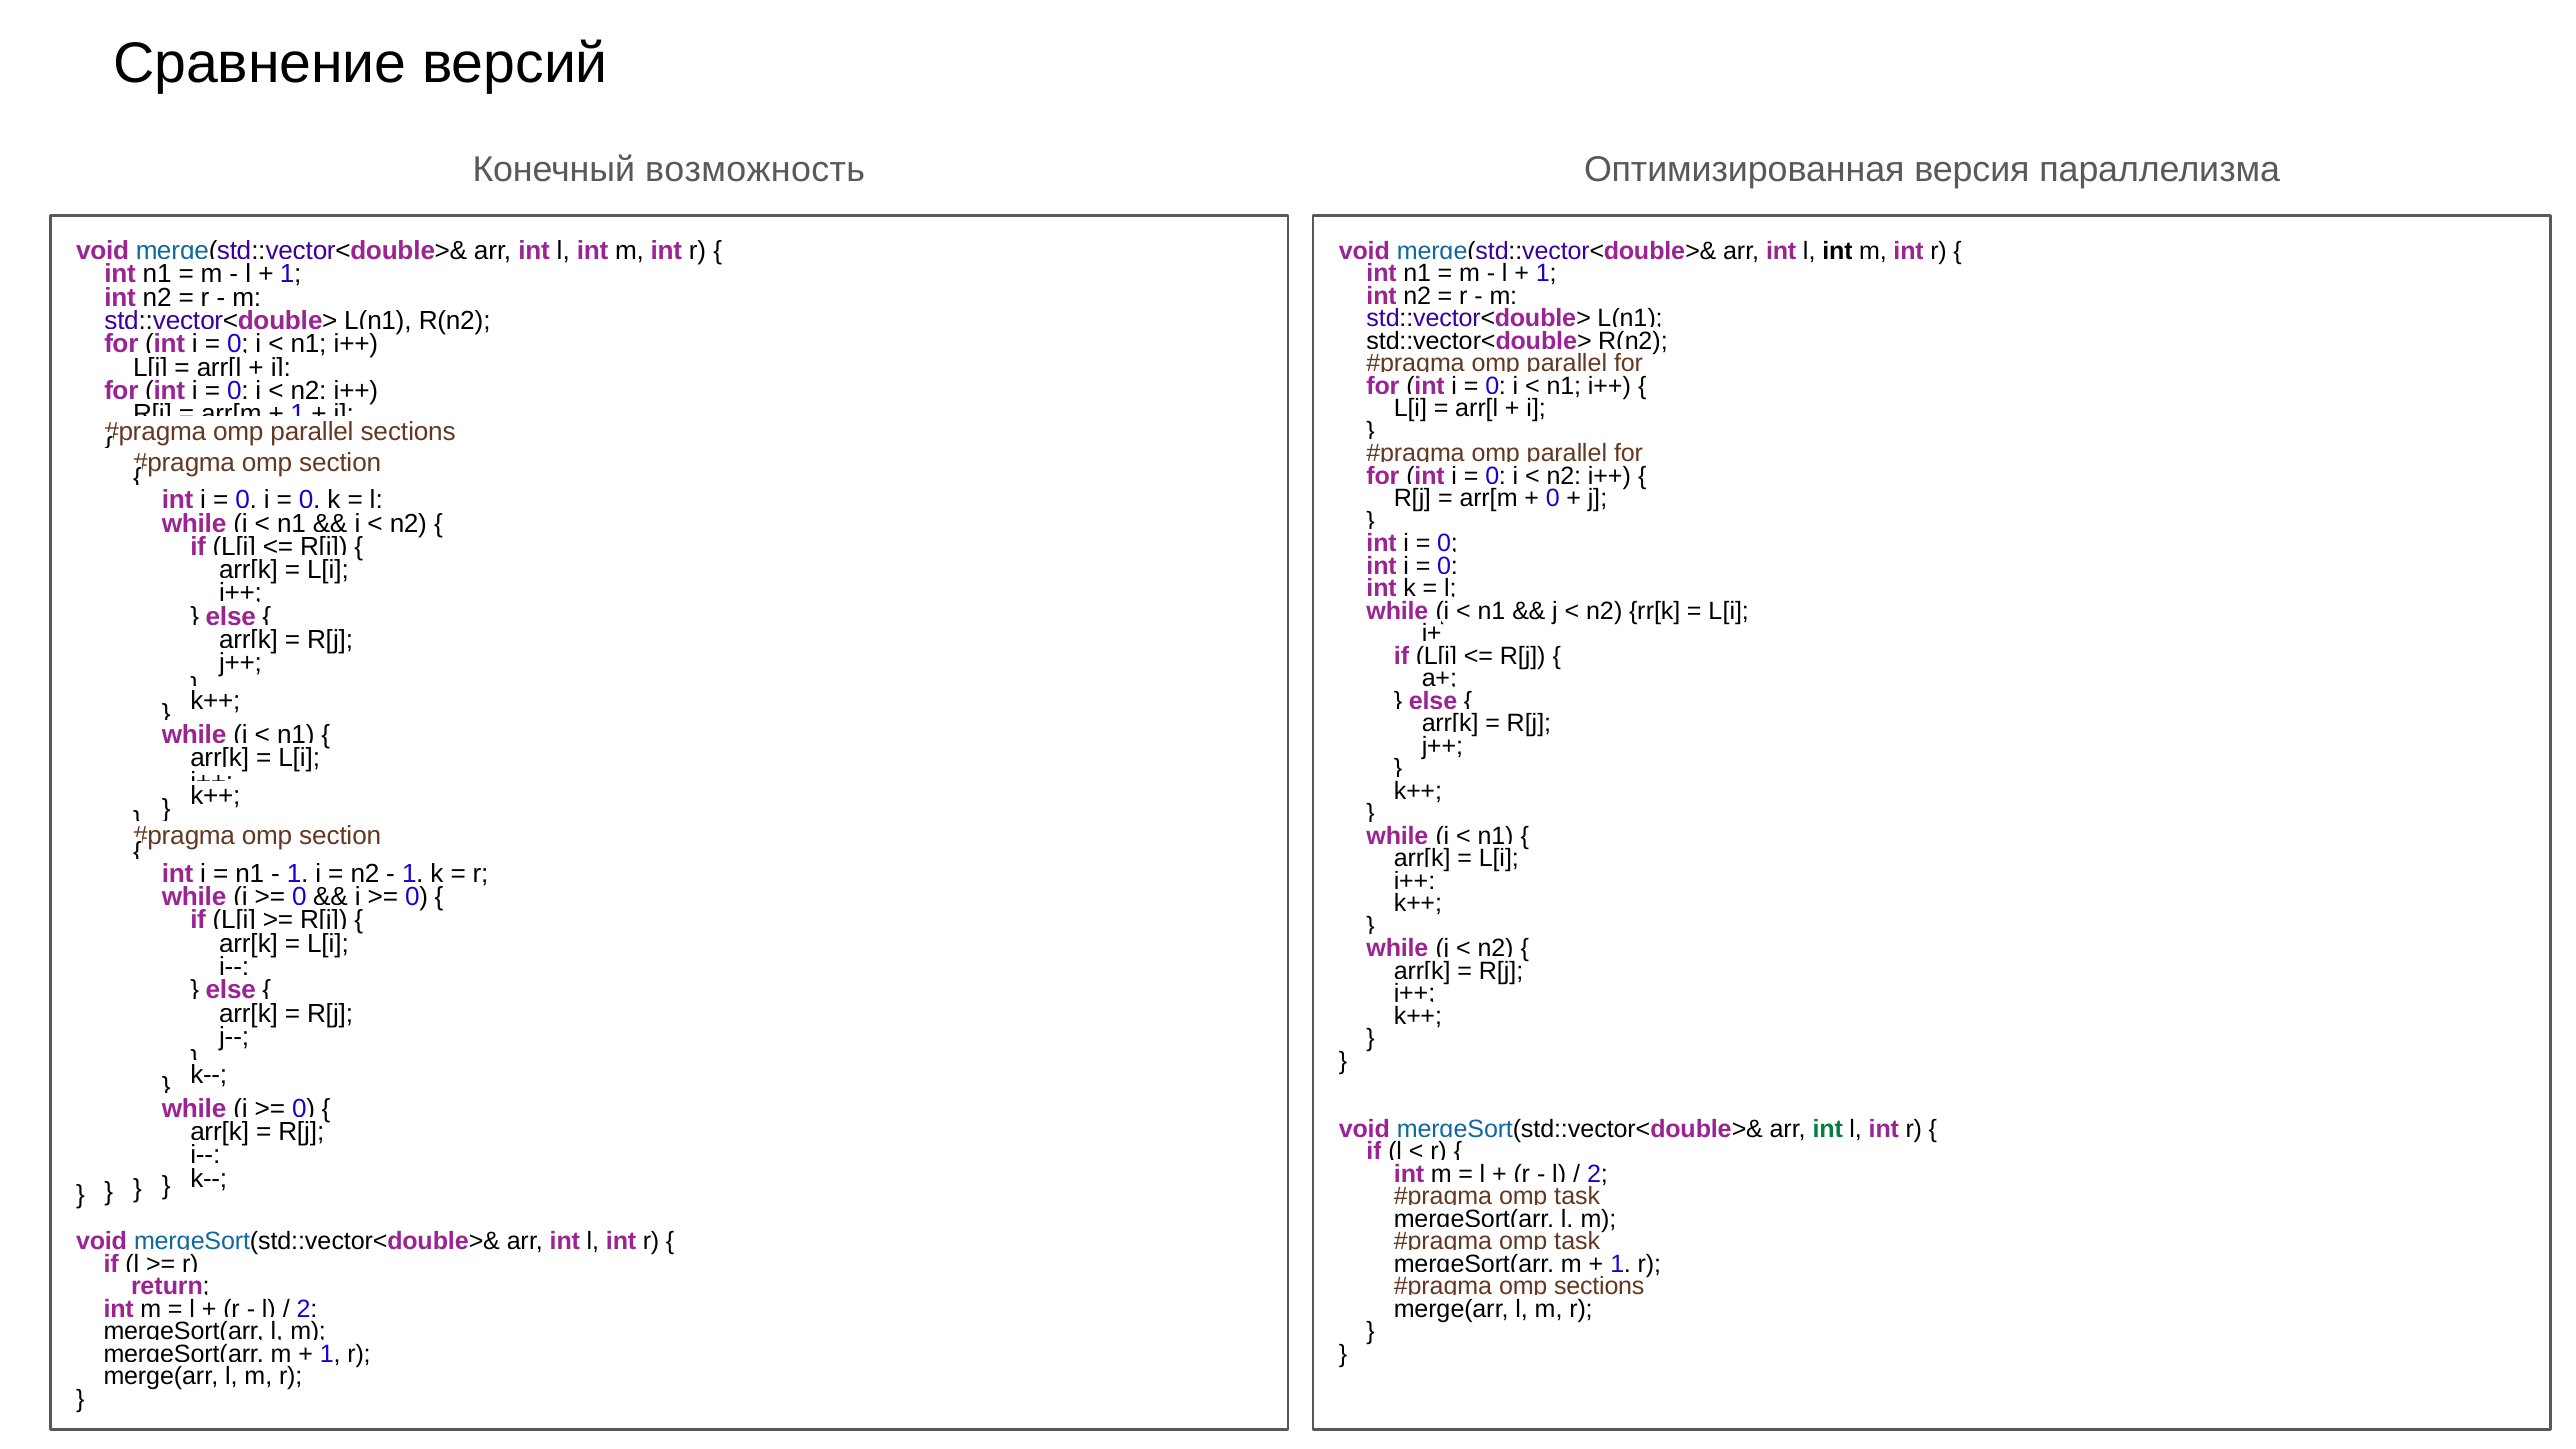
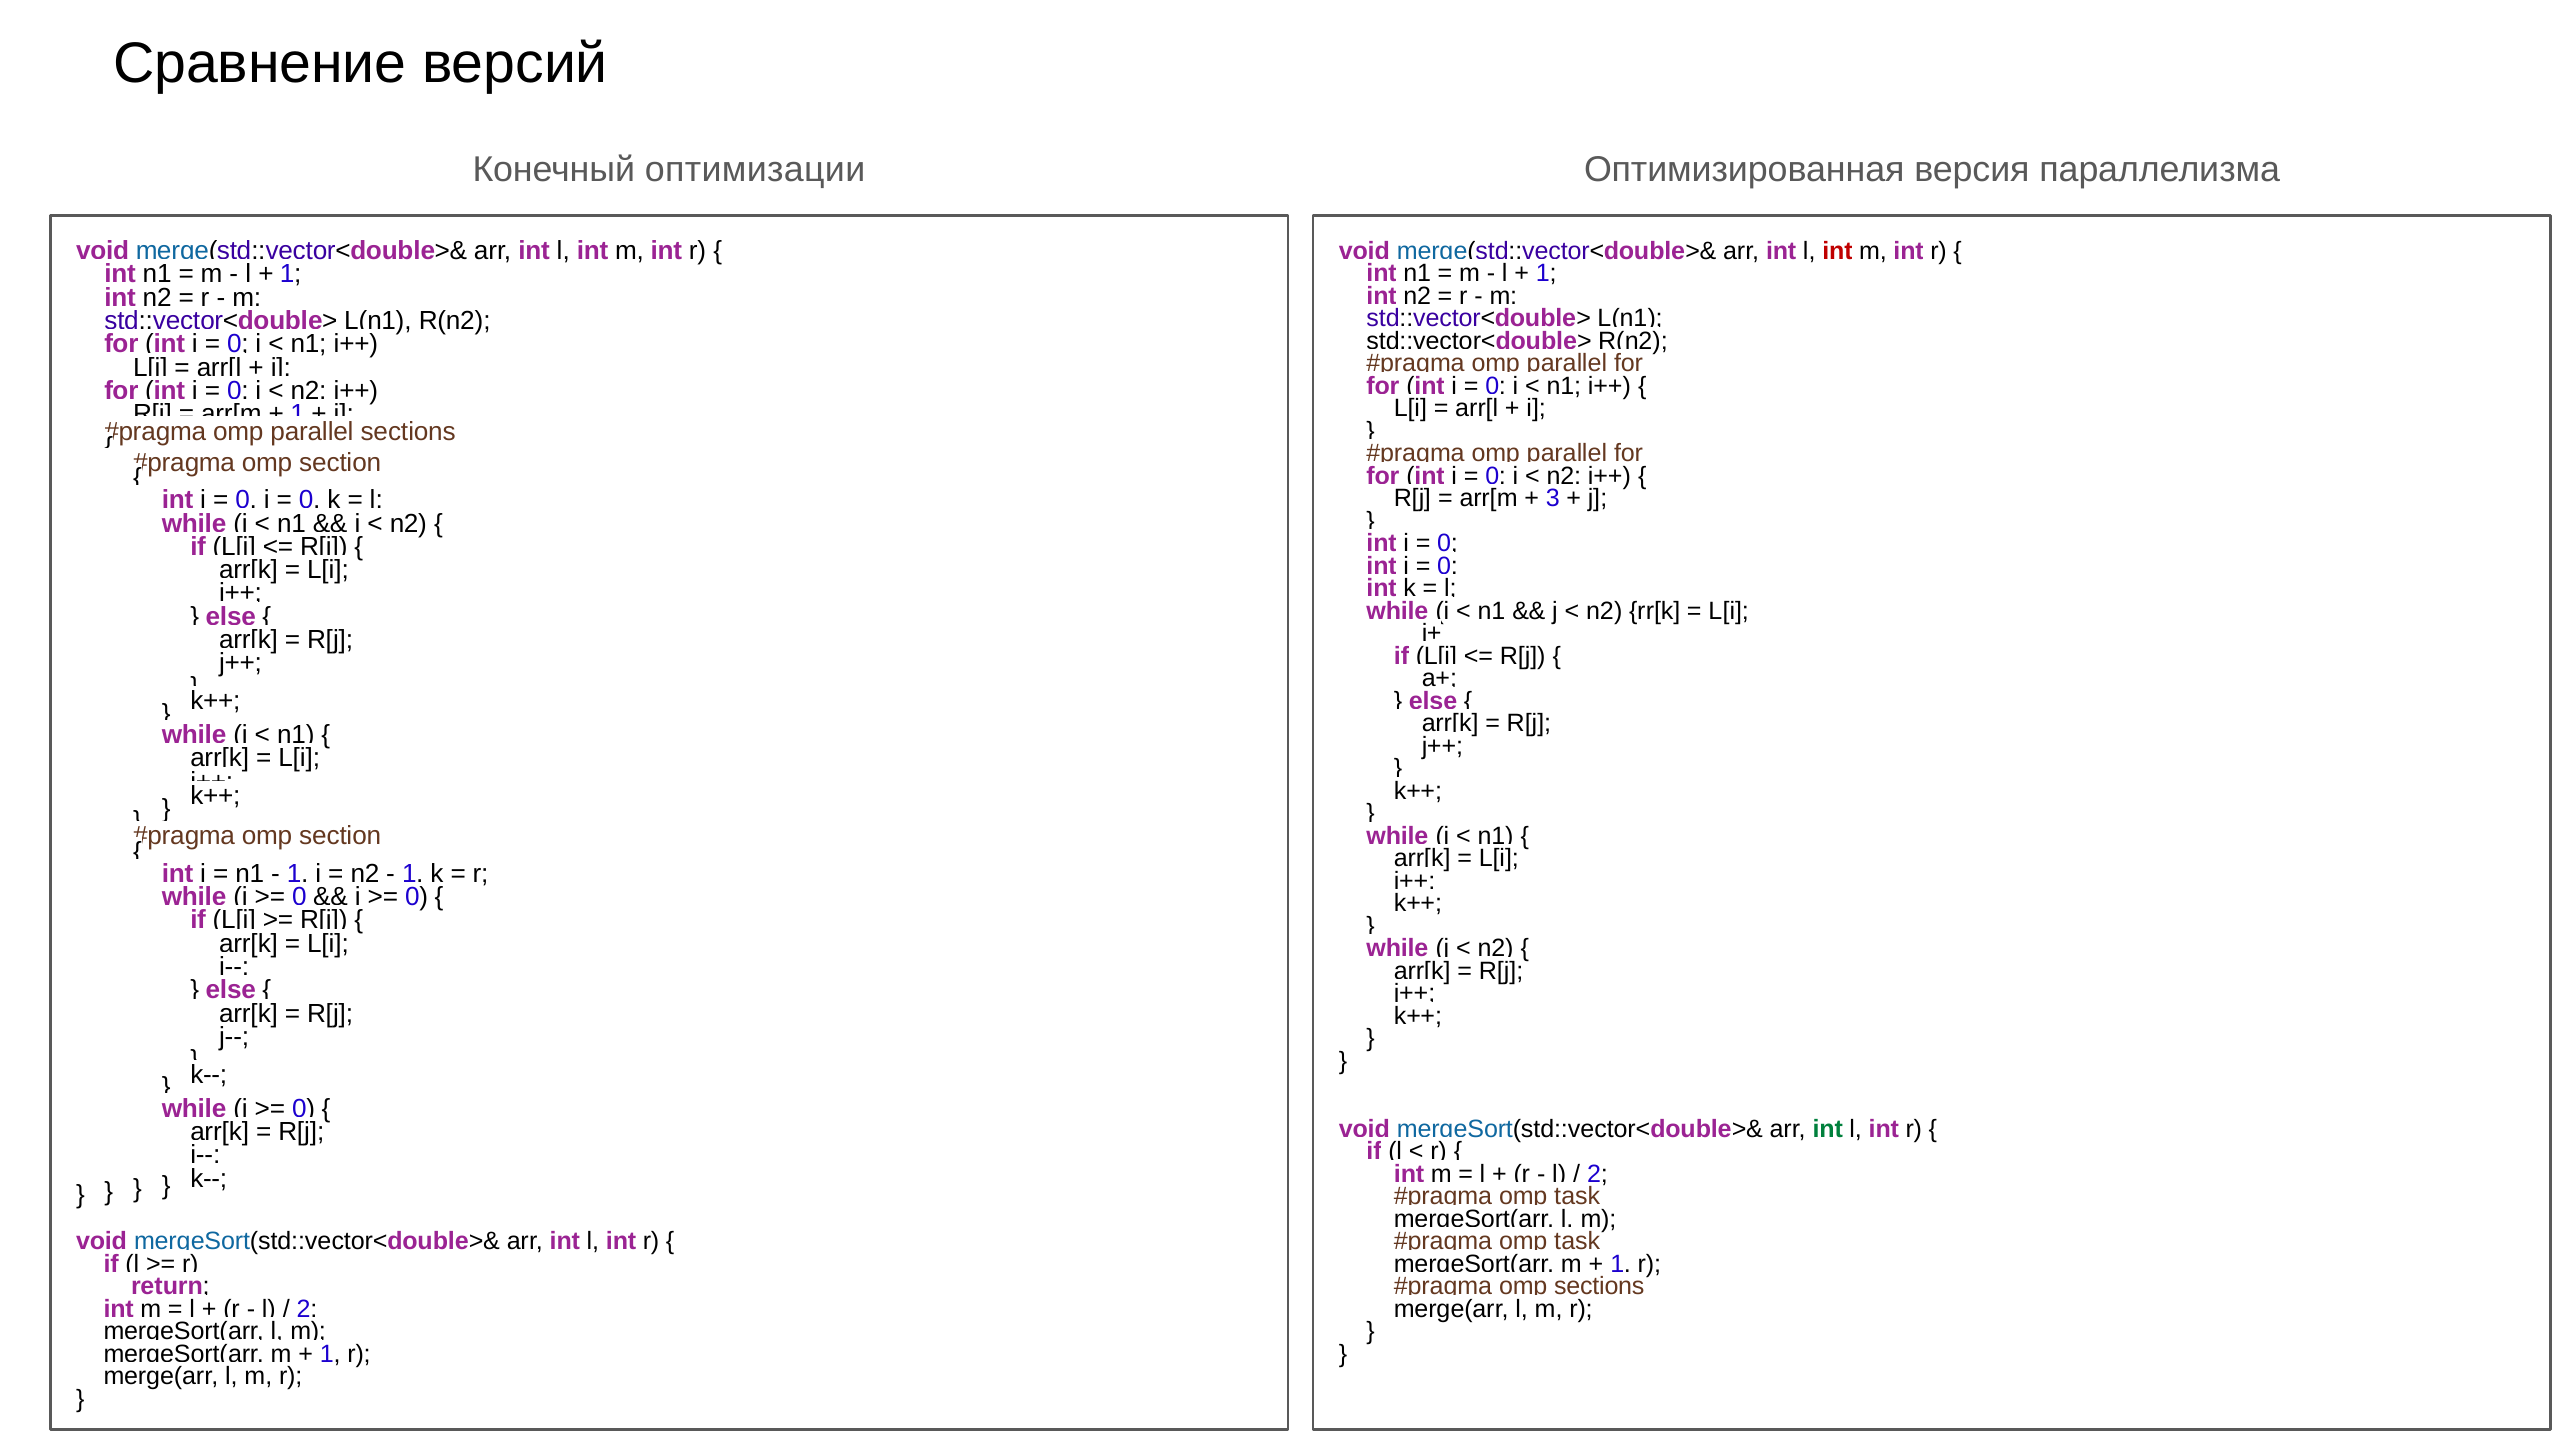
возможность: возможность -> оптимизации
int at (1837, 251) colour: black -> red
0 at (1553, 498): 0 -> 3
